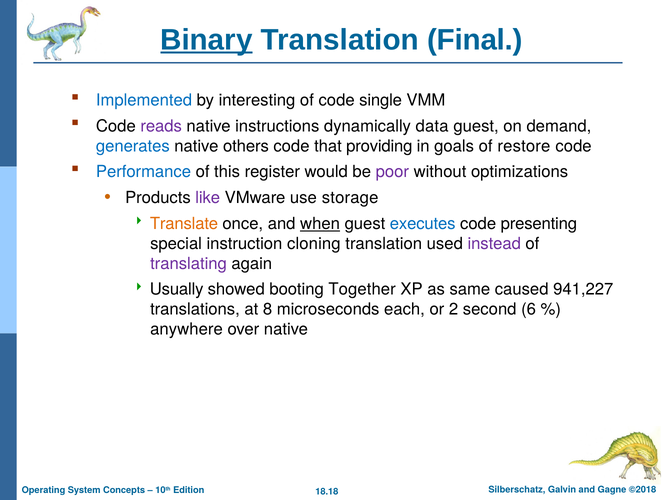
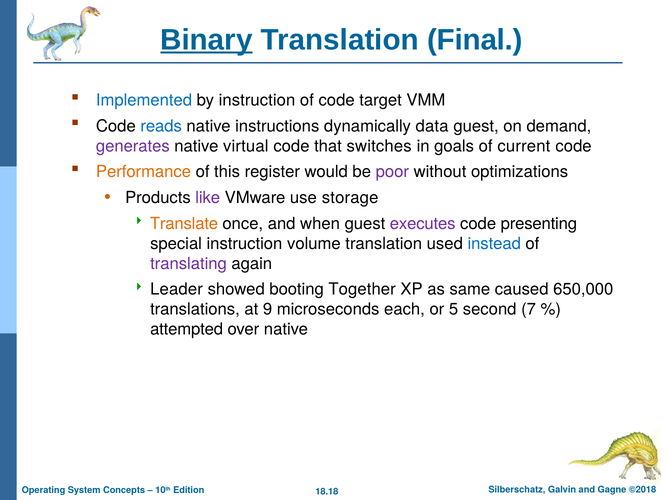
by interesting: interesting -> instruction
single: single -> target
reads colour: purple -> blue
generates colour: blue -> purple
others: others -> virtual
providing: providing -> switches
restore: restore -> current
Performance colour: blue -> orange
when underline: present -> none
executes colour: blue -> purple
cloning: cloning -> volume
instead colour: purple -> blue
Usually: Usually -> Leader
941,227: 941,227 -> 650,000
8: 8 -> 9
2: 2 -> 5
6: 6 -> 7
anywhere: anywhere -> attempted
